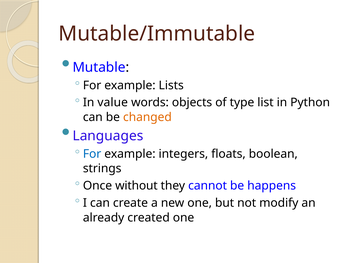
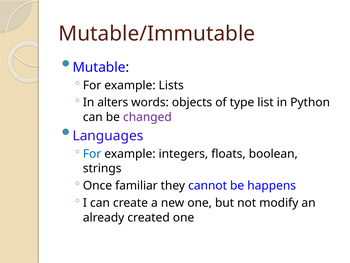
value: value -> alters
changed colour: orange -> purple
without: without -> familiar
